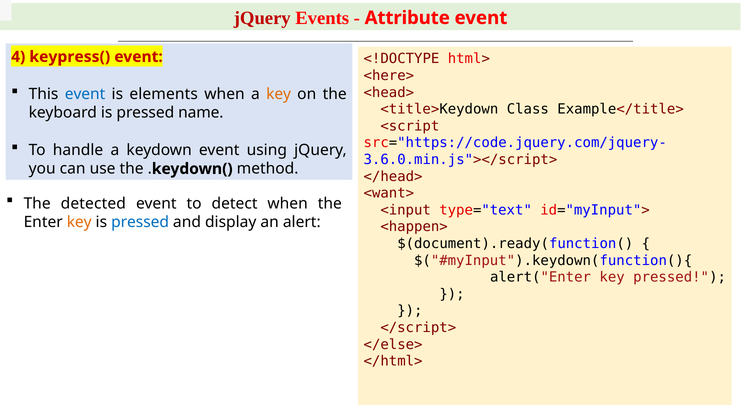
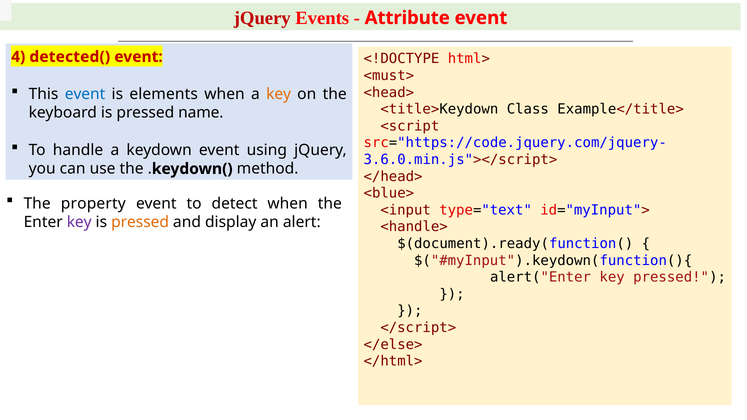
keypress(: keypress( -> detected(
<here>: <here> -> <must>
<want>: <want> -> <blue>
detected: detected -> property
key at (79, 222) colour: orange -> purple
pressed at (140, 222) colour: blue -> orange
<happen>: <happen> -> <handle>
